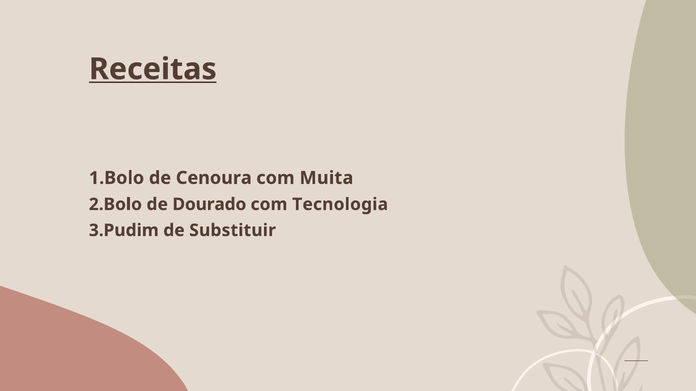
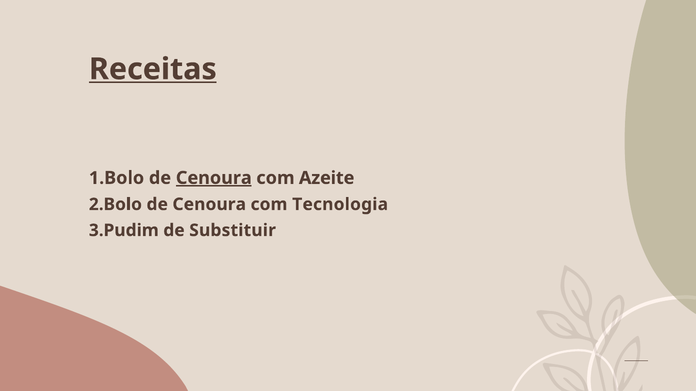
Cenoura at (214, 178) underline: none -> present
Muita: Muita -> Azeite
Dourado at (209, 205): Dourado -> Cenoura
